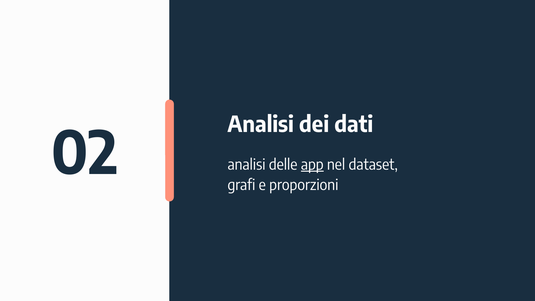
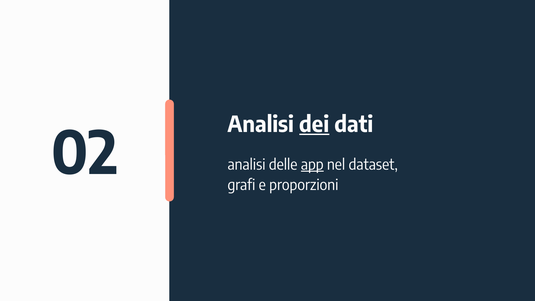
dei underline: none -> present
